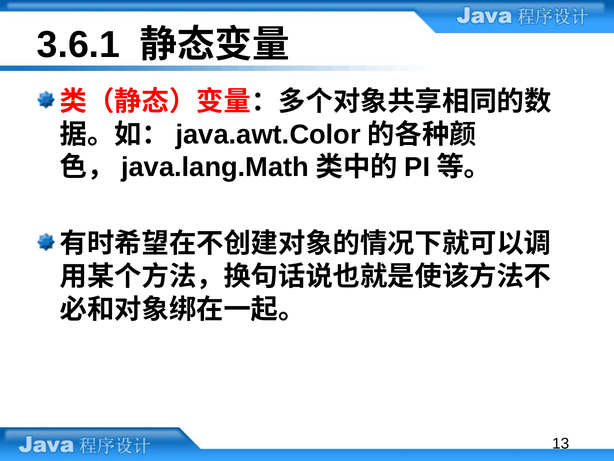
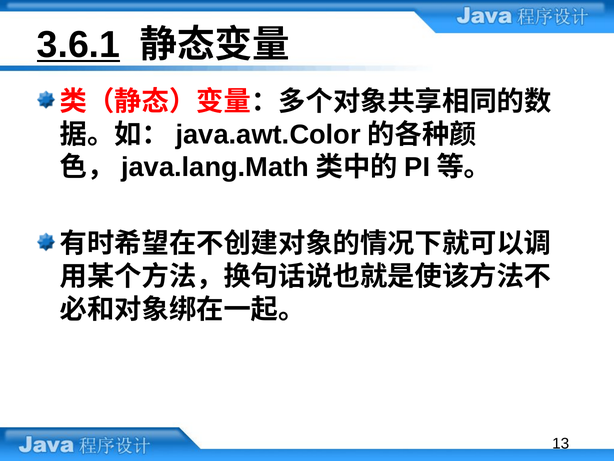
3.6.1 underline: none -> present
